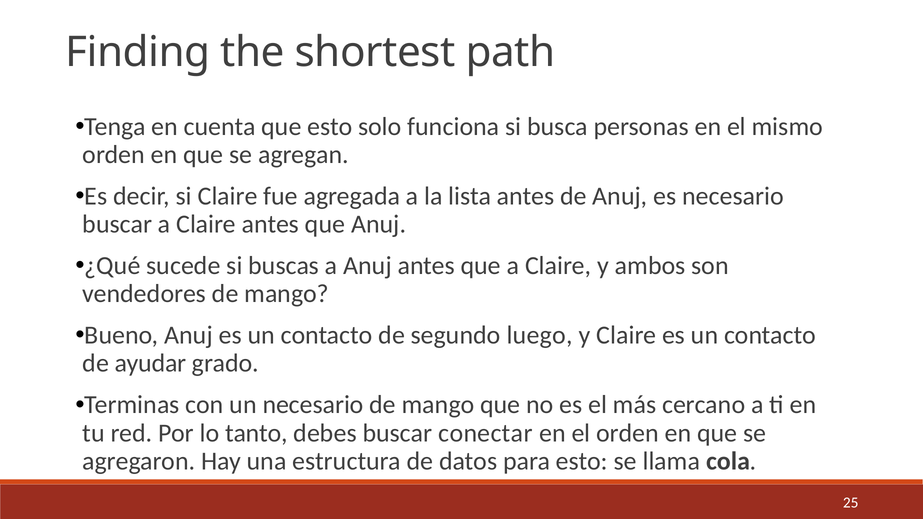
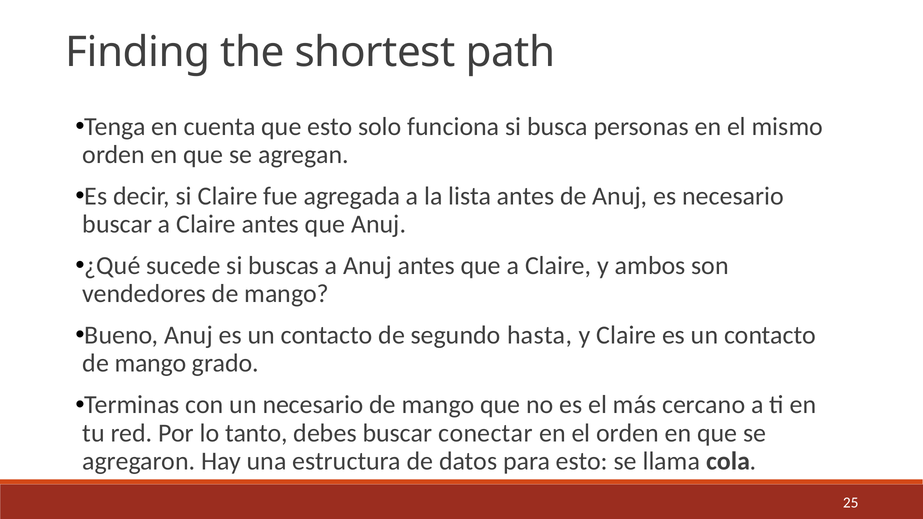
luego: luego -> hasta
ayudar at (151, 364): ayudar -> mango
